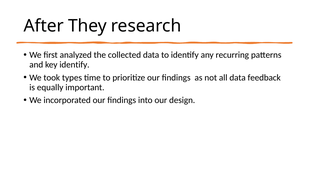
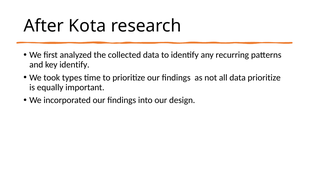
They: They -> Kota
data feedback: feedback -> prioritize
